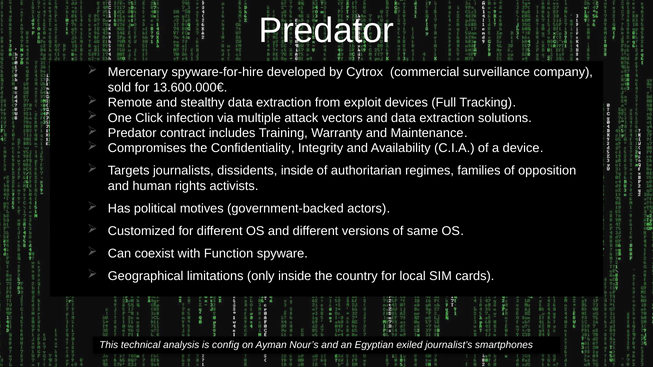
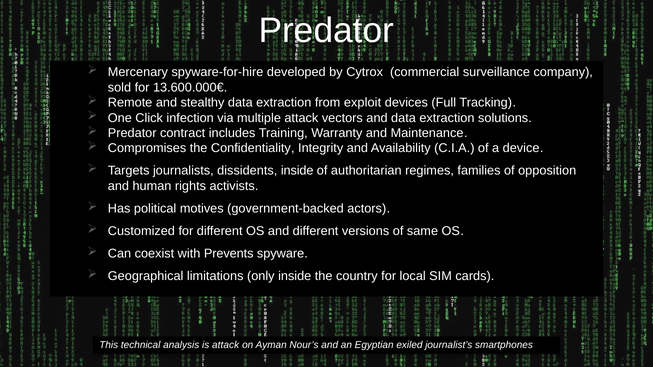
Function: Function -> Prevents
is config: config -> attack
